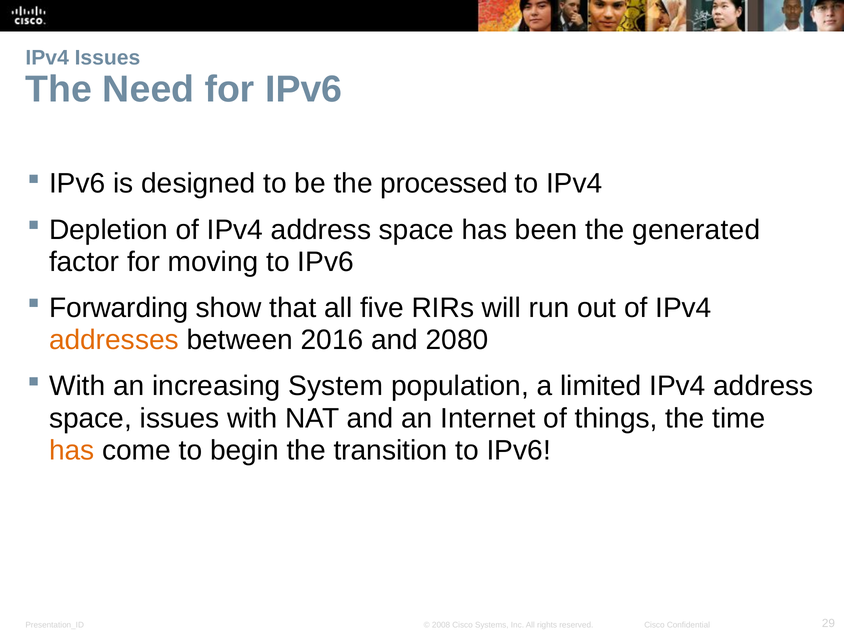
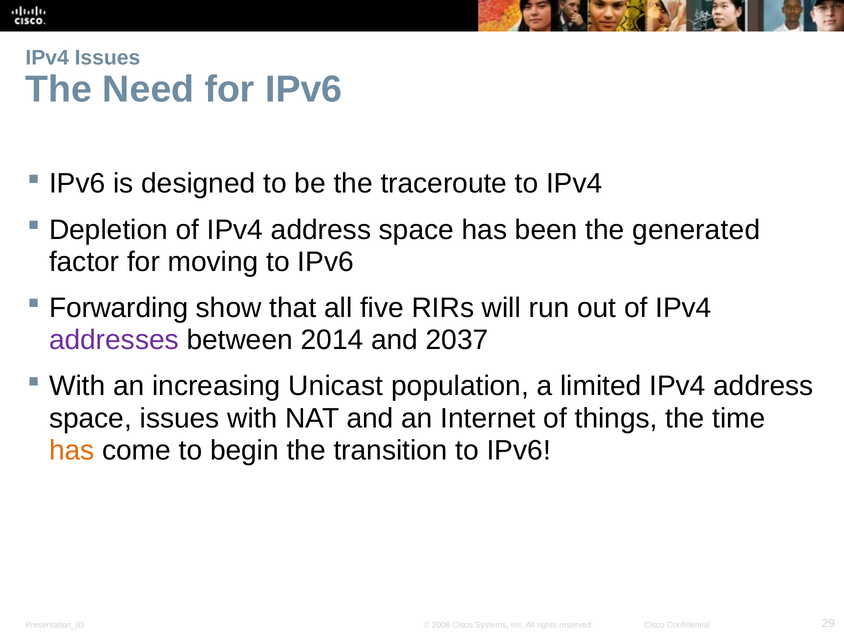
processed: processed -> traceroute
addresses colour: orange -> purple
2016: 2016 -> 2014
2080: 2080 -> 2037
System: System -> Unicast
